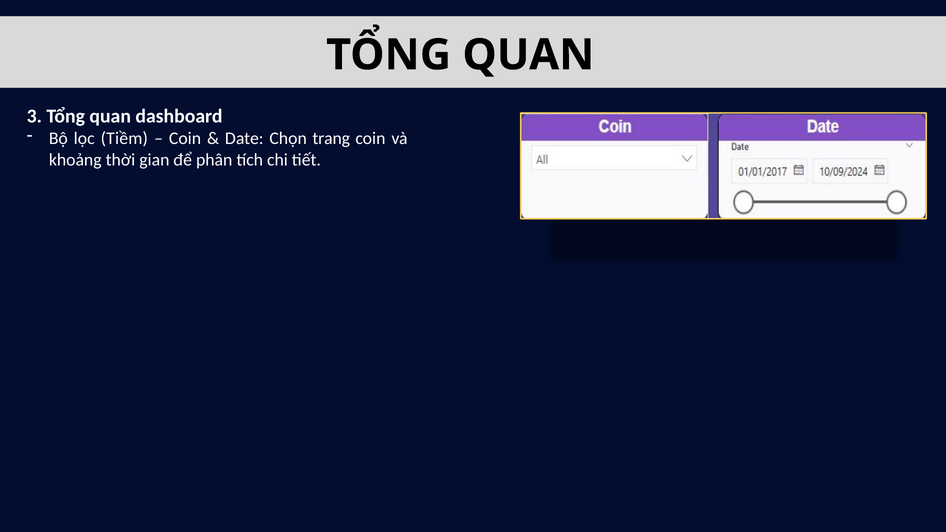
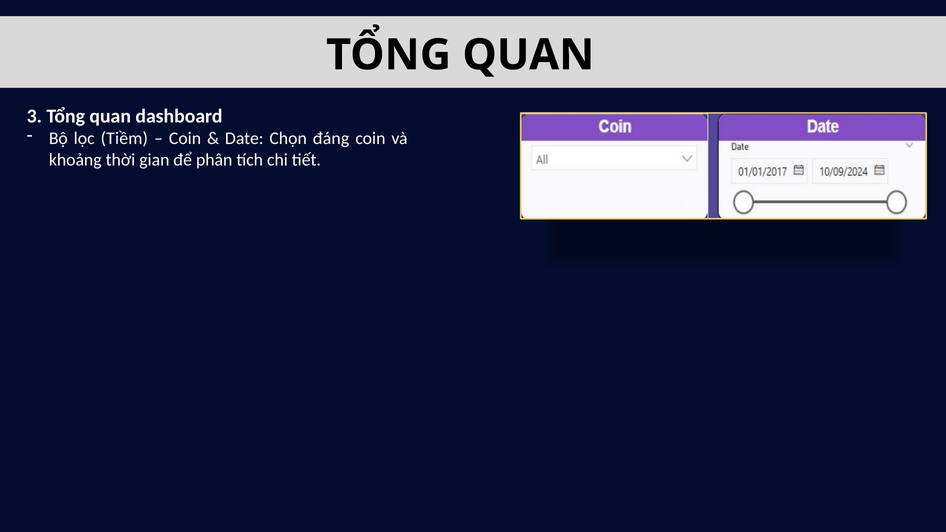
trang: trang -> đáng
